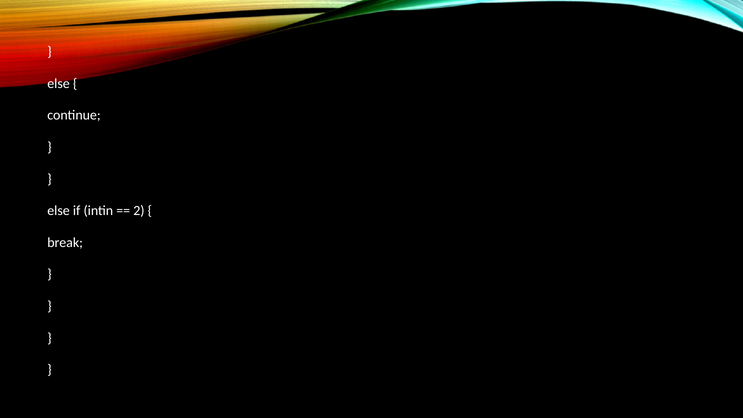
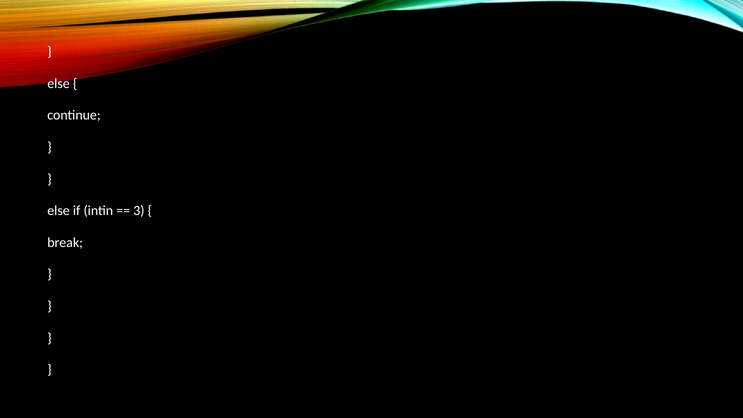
2: 2 -> 3
